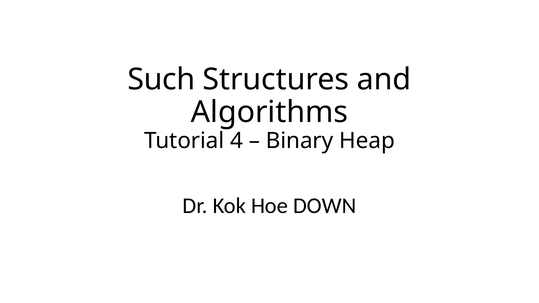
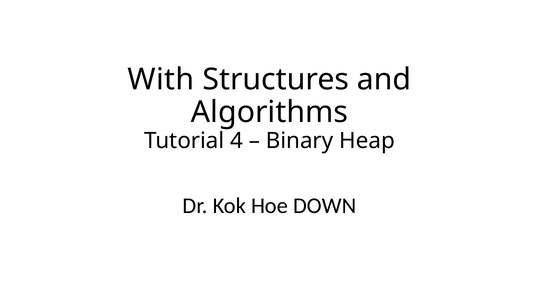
Such: Such -> With
